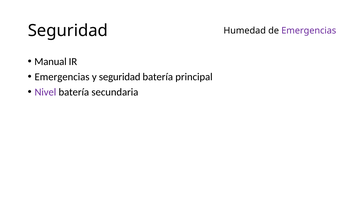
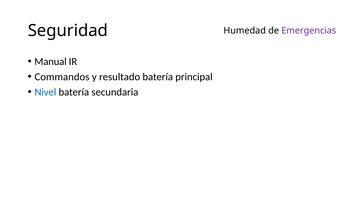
Emergencias at (62, 77): Emergencias -> Commandos
y seguridad: seguridad -> resultado
Nivel colour: purple -> blue
